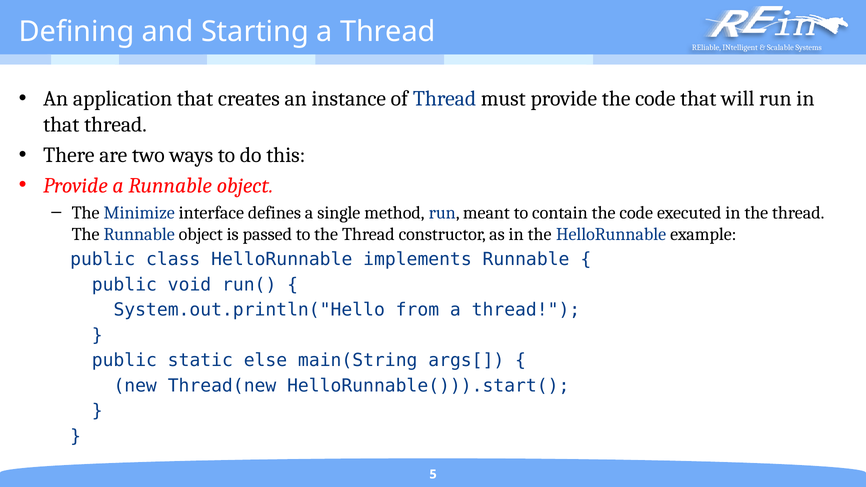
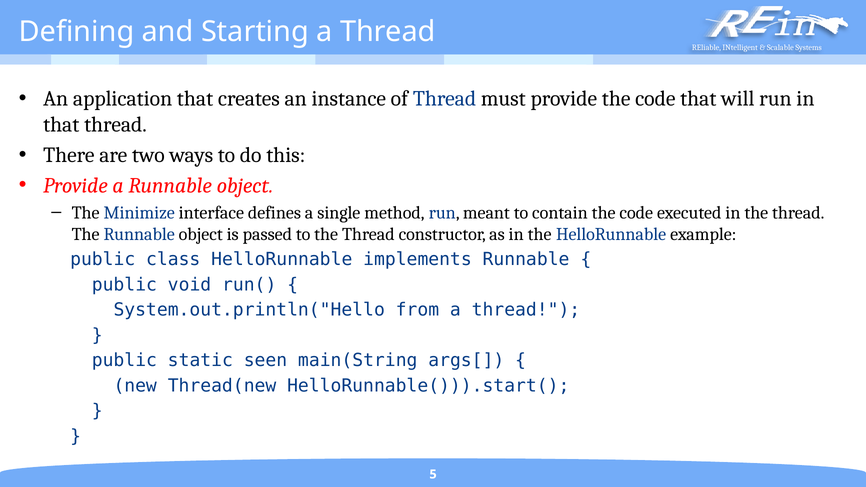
else: else -> seen
